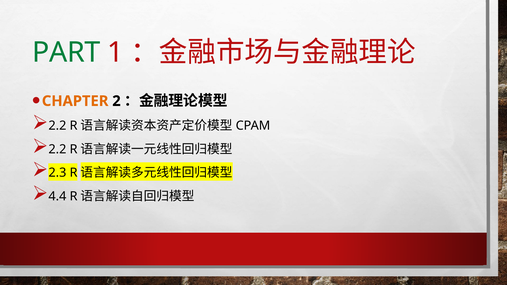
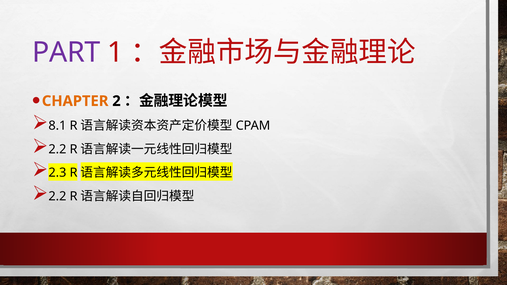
PART colour: green -> purple
2.2 at (57, 126): 2.2 -> 8.1
4.4 at (57, 196): 4.4 -> 2.2
